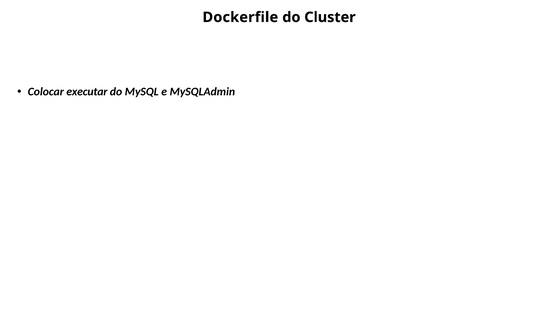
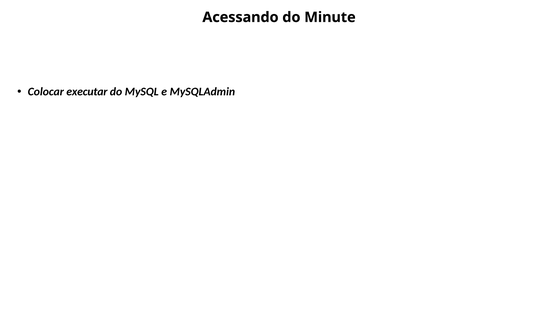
Dockerfile: Dockerfile -> Acessando
Cluster: Cluster -> Minute
